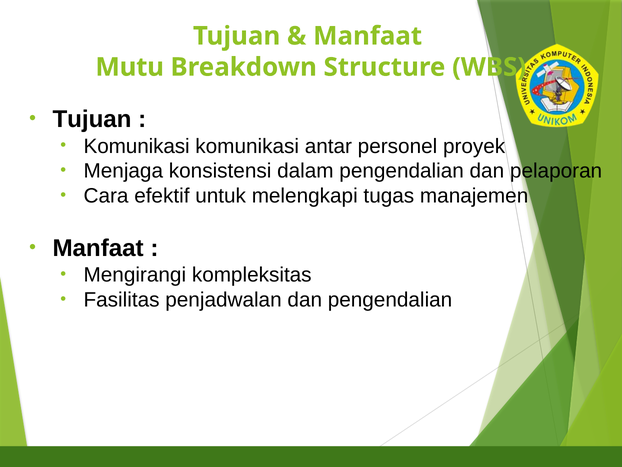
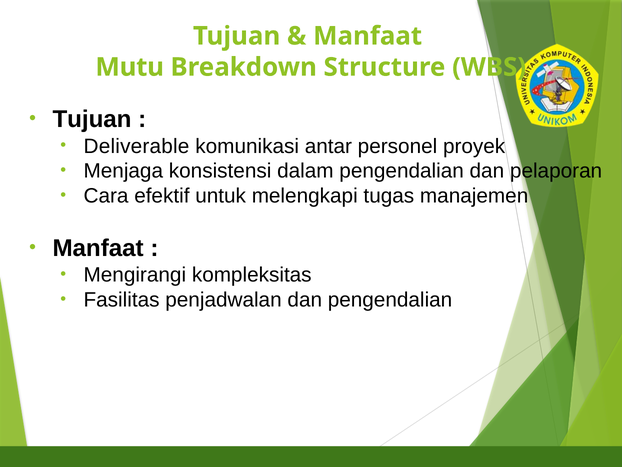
Komunikasi at (137, 146): Komunikasi -> Deliverable
